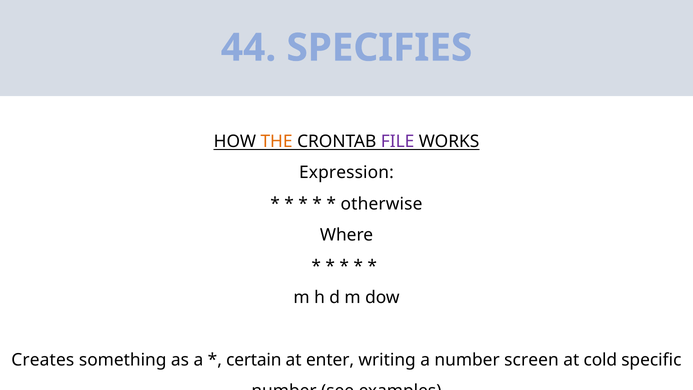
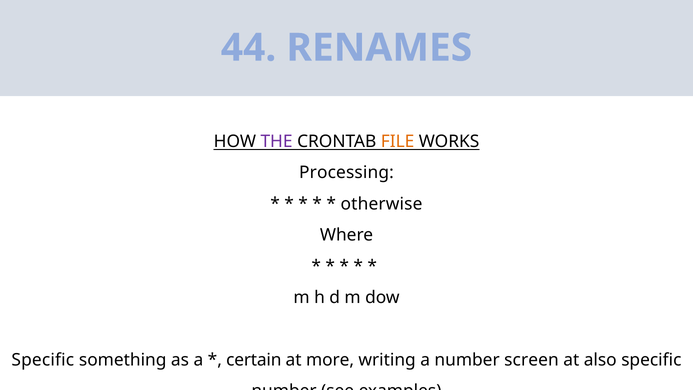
SPECIFIES: SPECIFIES -> RENAMES
THE colour: orange -> purple
FILE colour: purple -> orange
Expression: Expression -> Processing
Creates at (43, 360): Creates -> Specific
enter: enter -> more
cold: cold -> also
